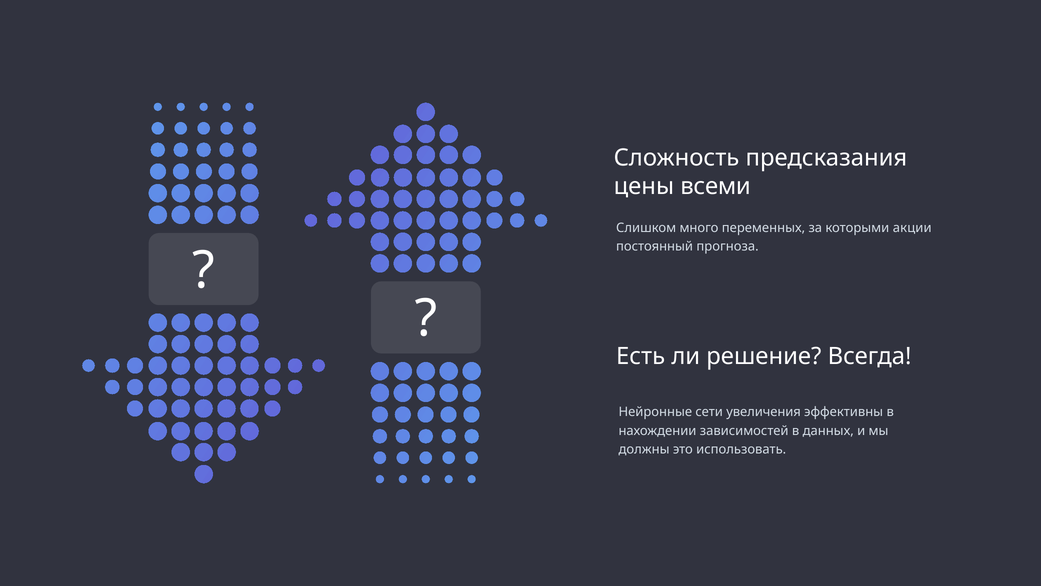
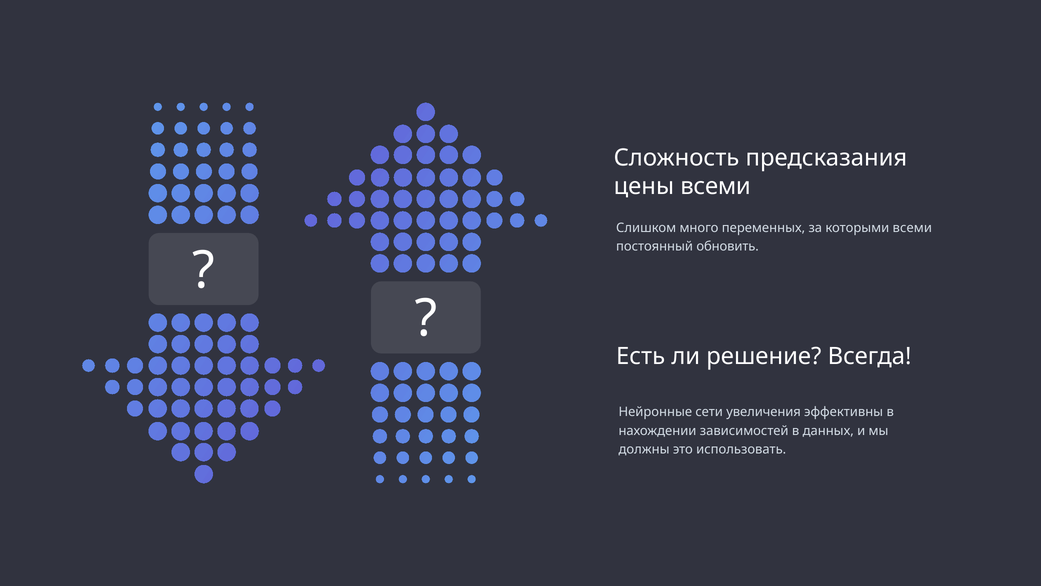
которыми акции: акции -> всеми
прогноза: прогноза -> обновить
